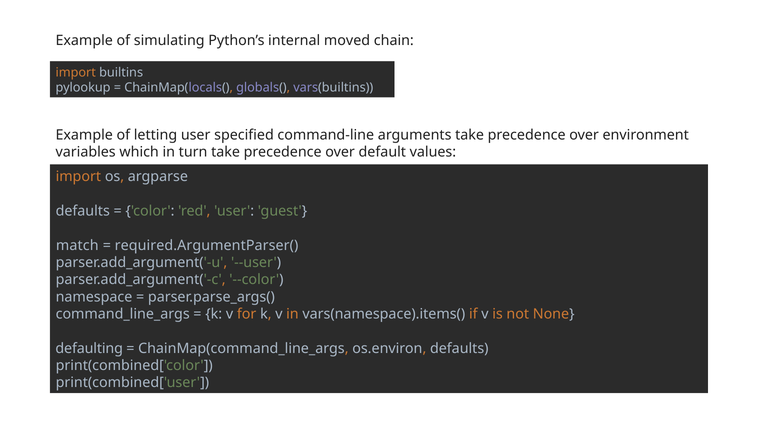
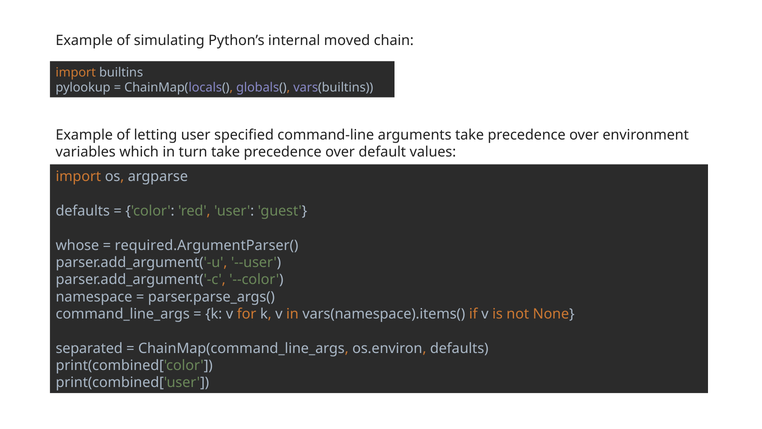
match: match -> whose
defaulting: defaulting -> separated
